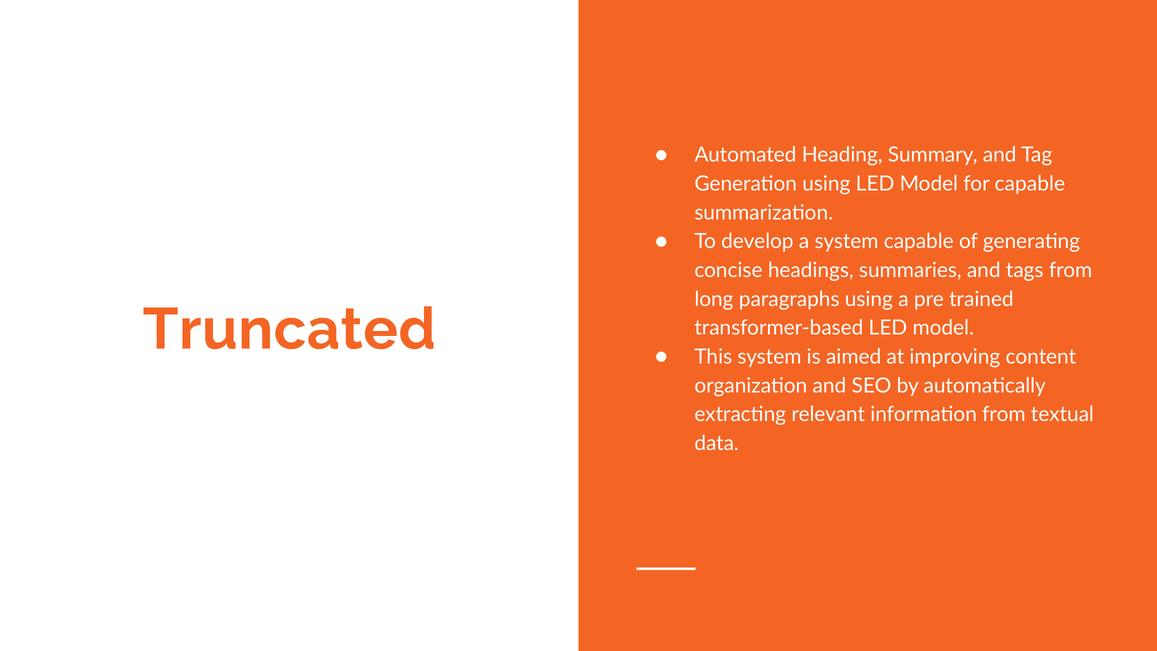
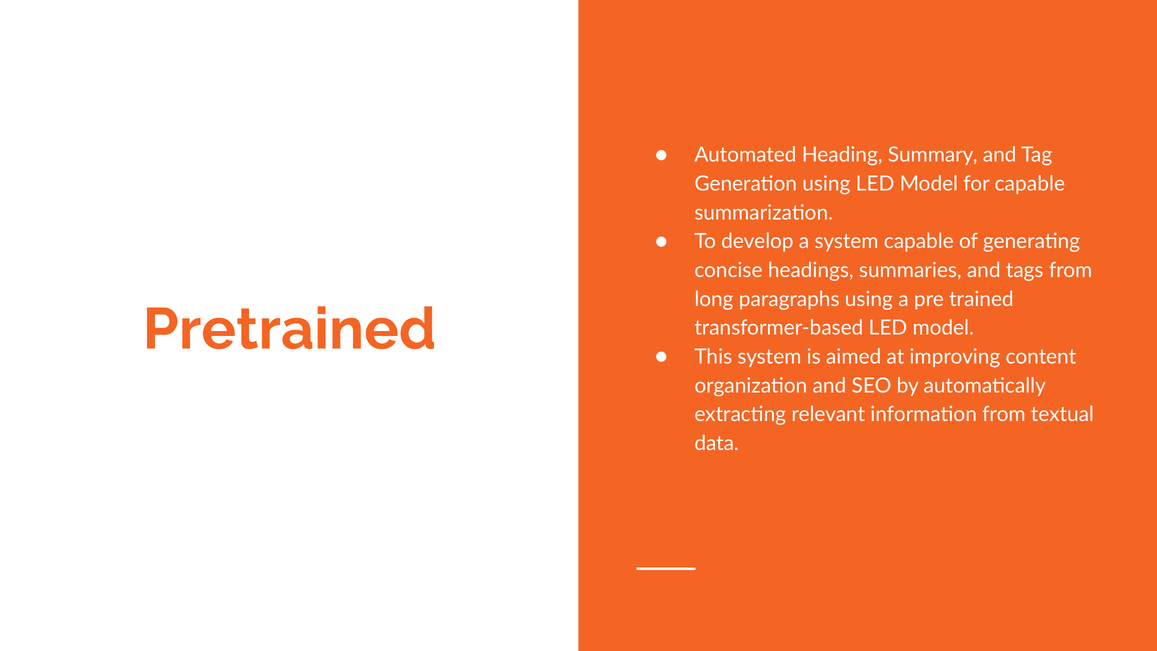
Truncated: Truncated -> Pretrained
